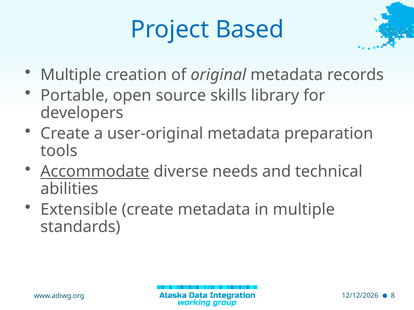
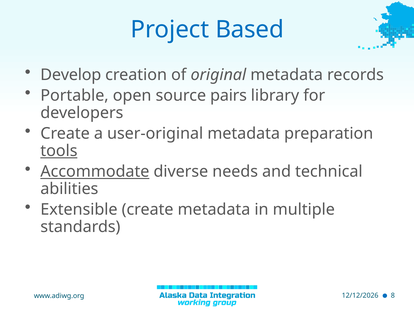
Multiple at (71, 75): Multiple -> Develop
skills: skills -> pairs
tools underline: none -> present
